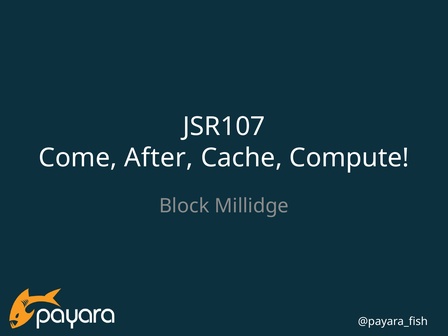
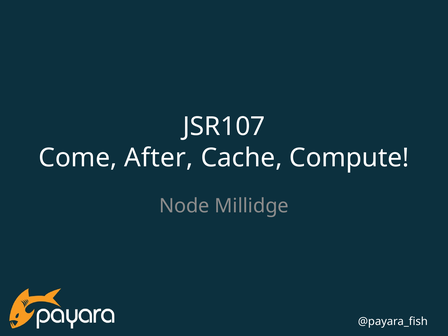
Block: Block -> Node
